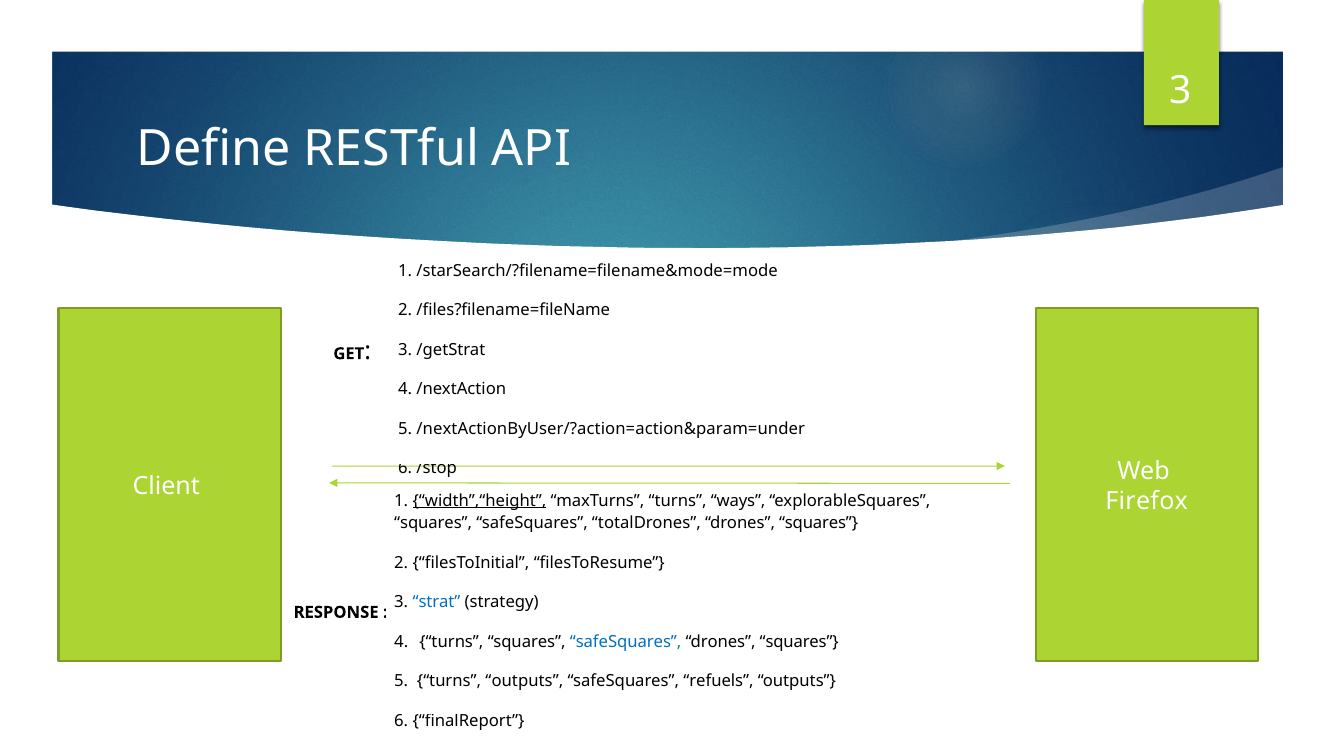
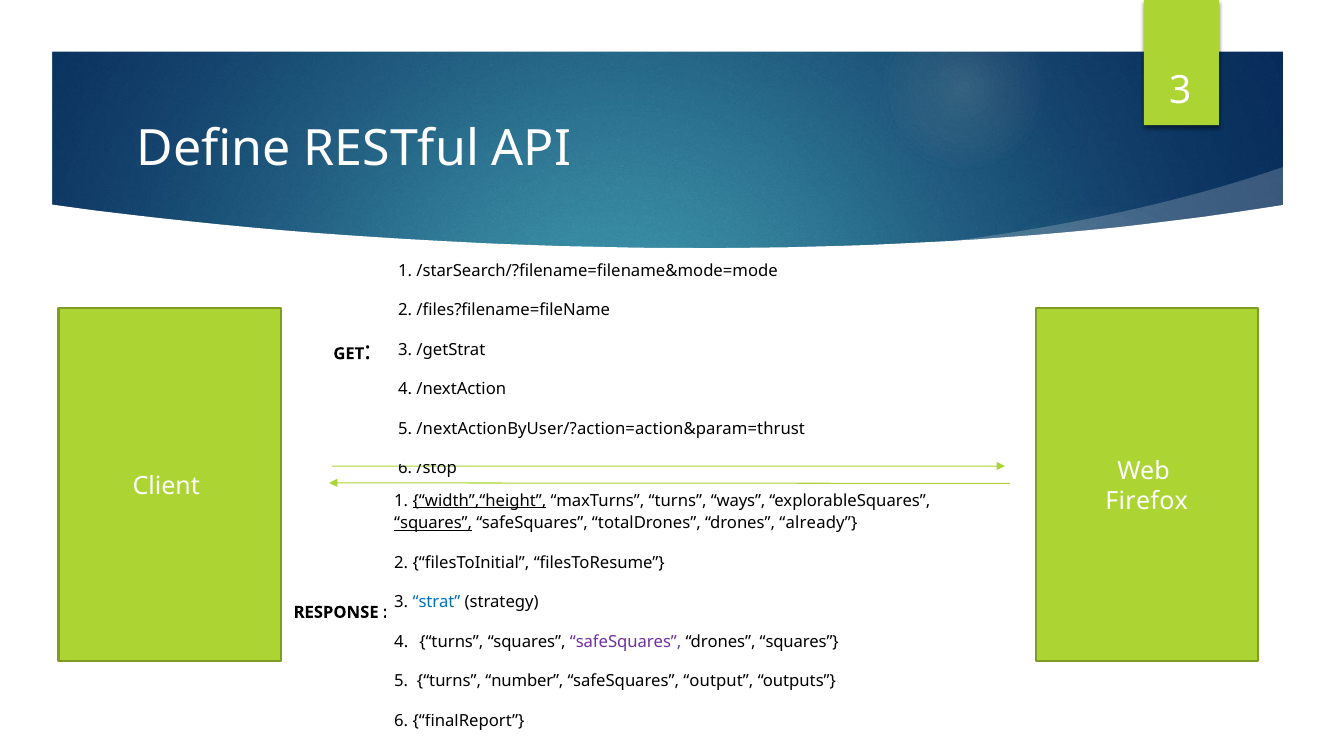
/nextActionByUser/?action=action&param=under: /nextActionByUser/?action=action&param=under -> /nextActionByUser/?action=action&param=thrust
squares at (433, 524) underline: none -> present
totalDrones drones squares: squares -> already
safeSquares at (626, 642) colour: blue -> purple
turns outputs: outputs -> number
refuels: refuels -> output
